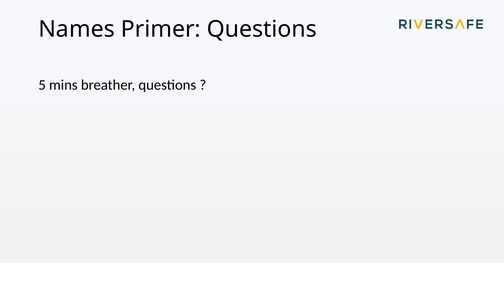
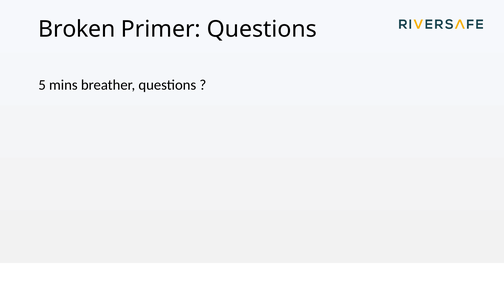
Names: Names -> Broken
